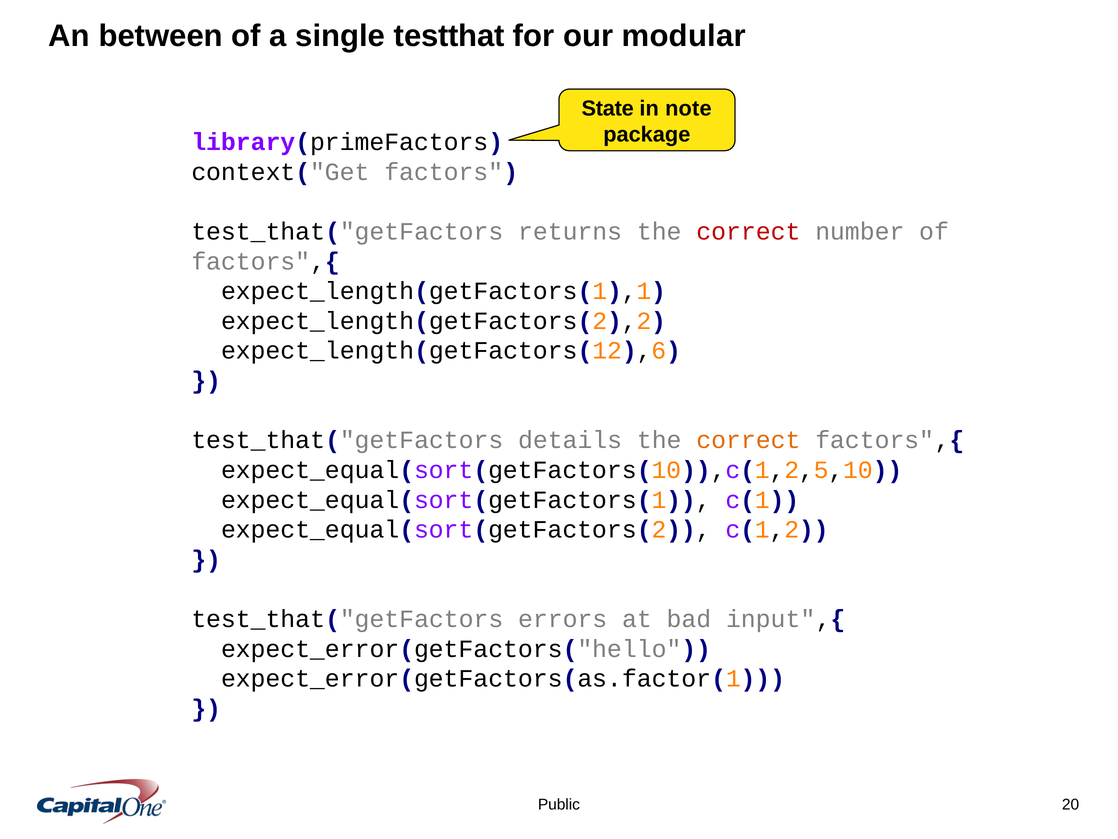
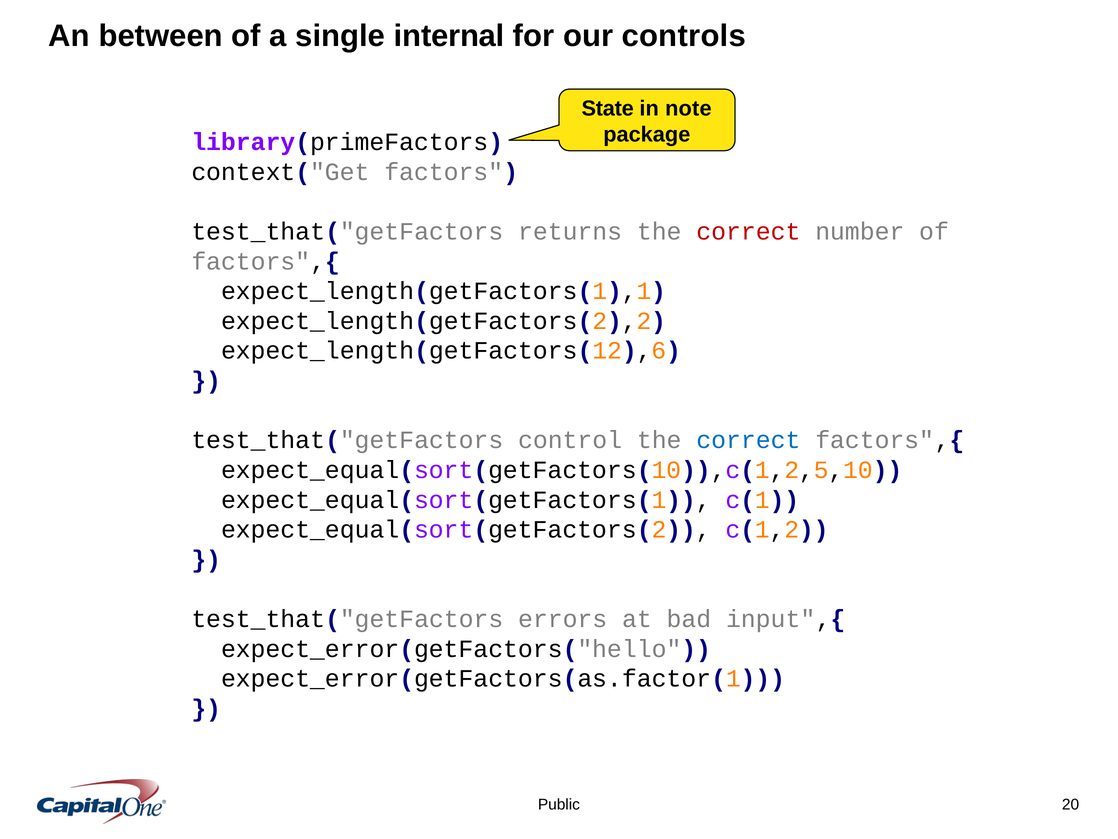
testthat: testthat -> internal
modular: modular -> controls
details: details -> control
correct at (748, 440) colour: orange -> blue
